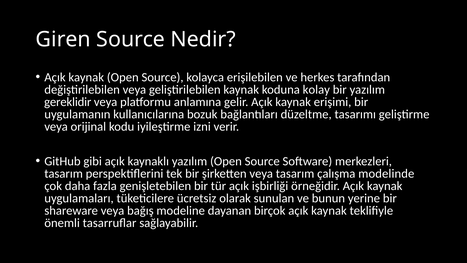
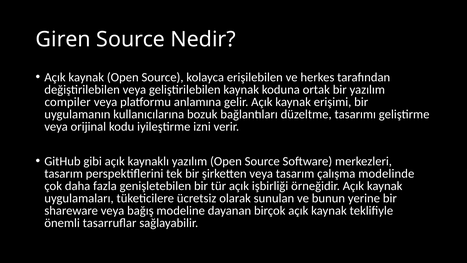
kolay: kolay -> ortak
gereklidir: gereklidir -> compiler
